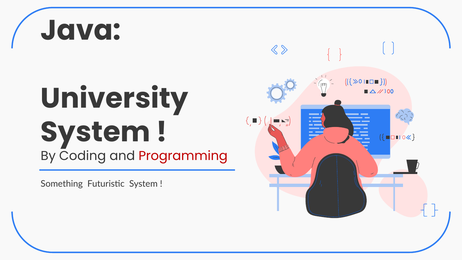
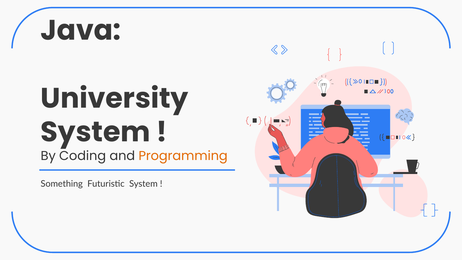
Programming colour: red -> orange
